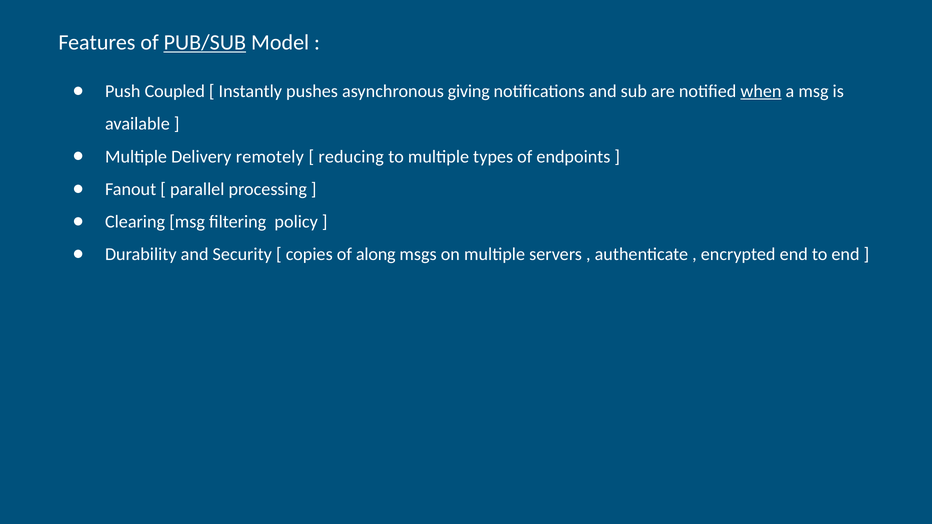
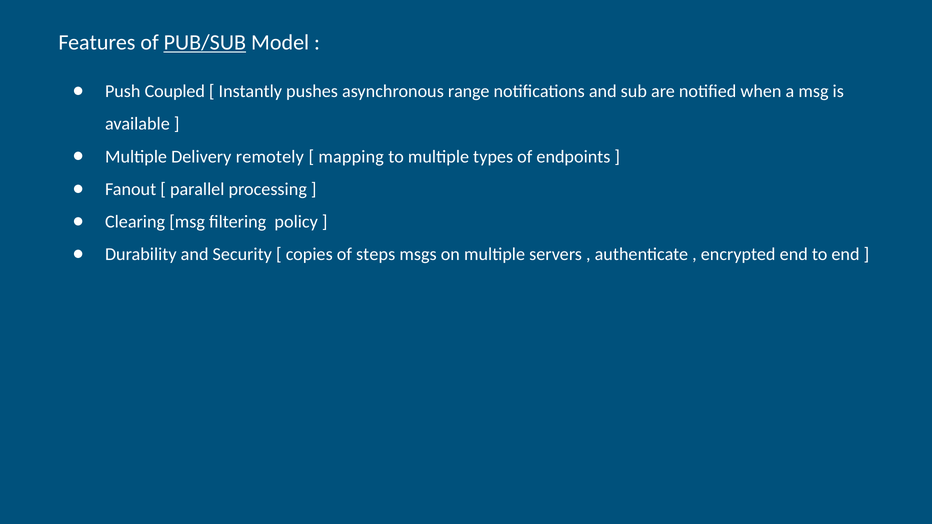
giving: giving -> range
when underline: present -> none
reducing: reducing -> mapping
along: along -> steps
